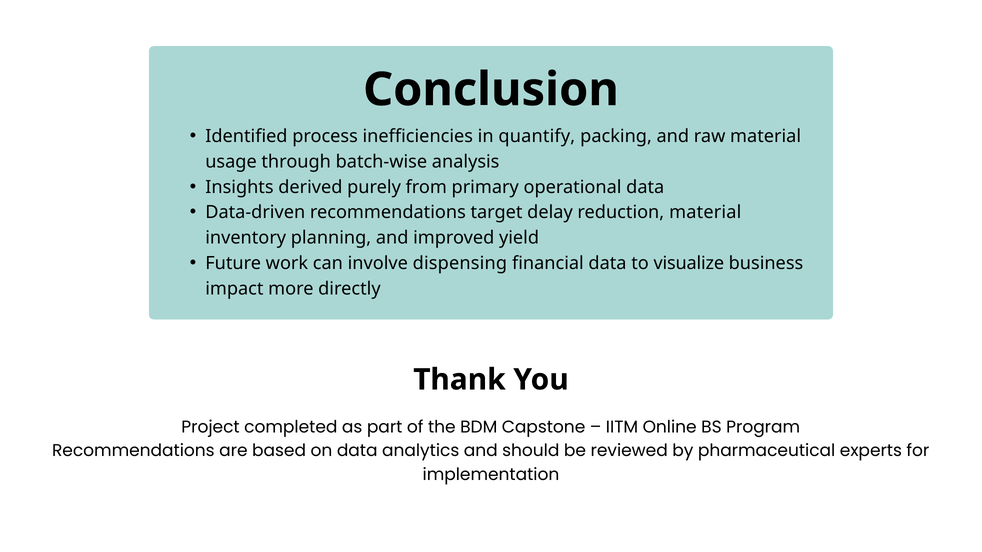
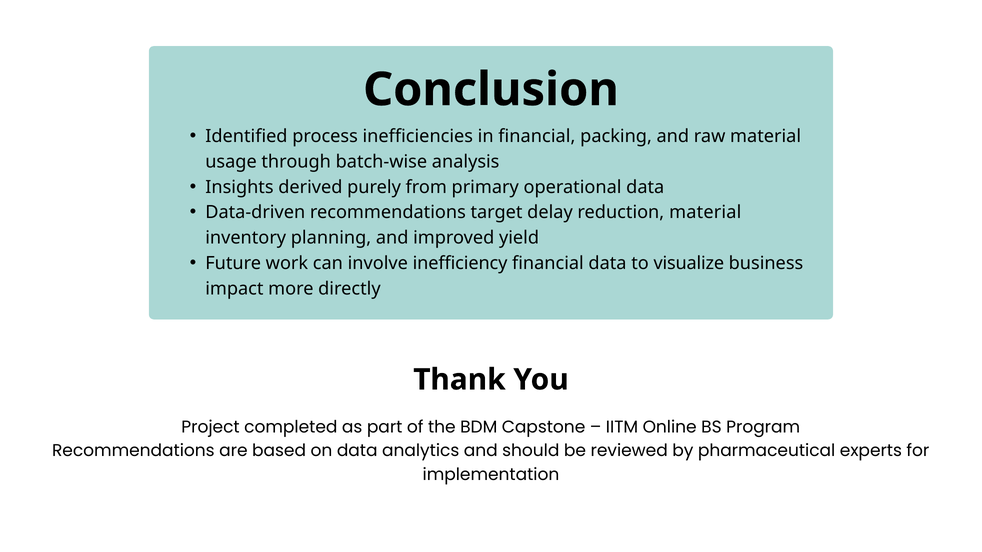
in quantify: quantify -> financial
dispensing: dispensing -> inefficiency
